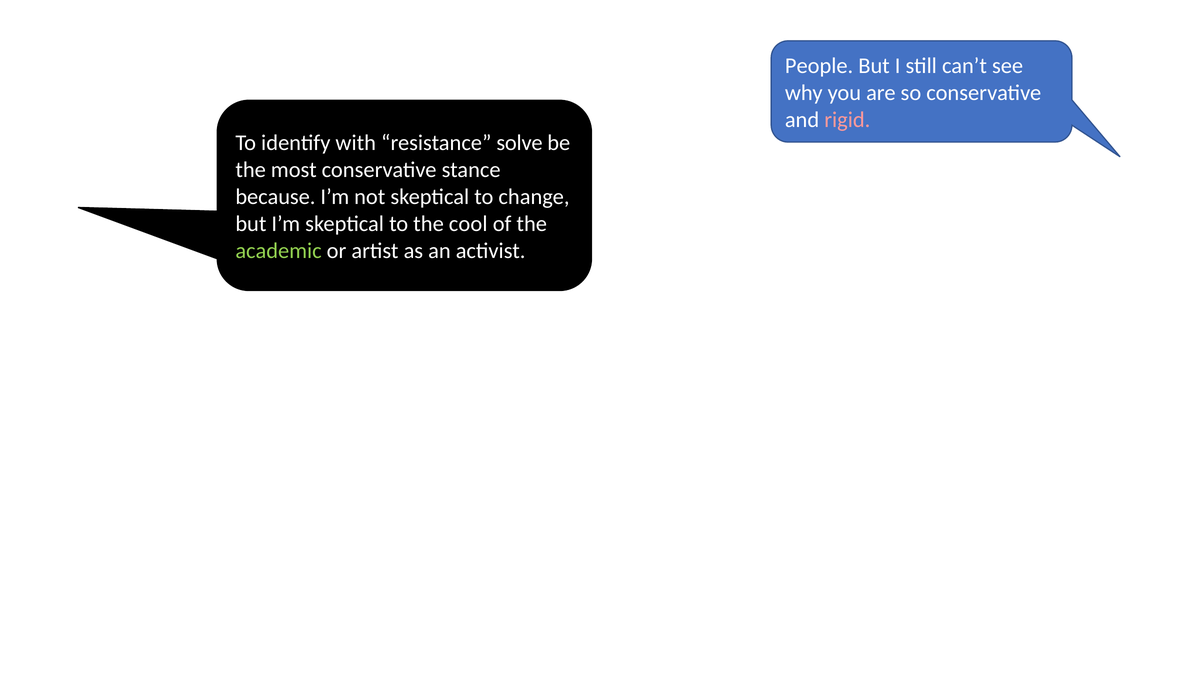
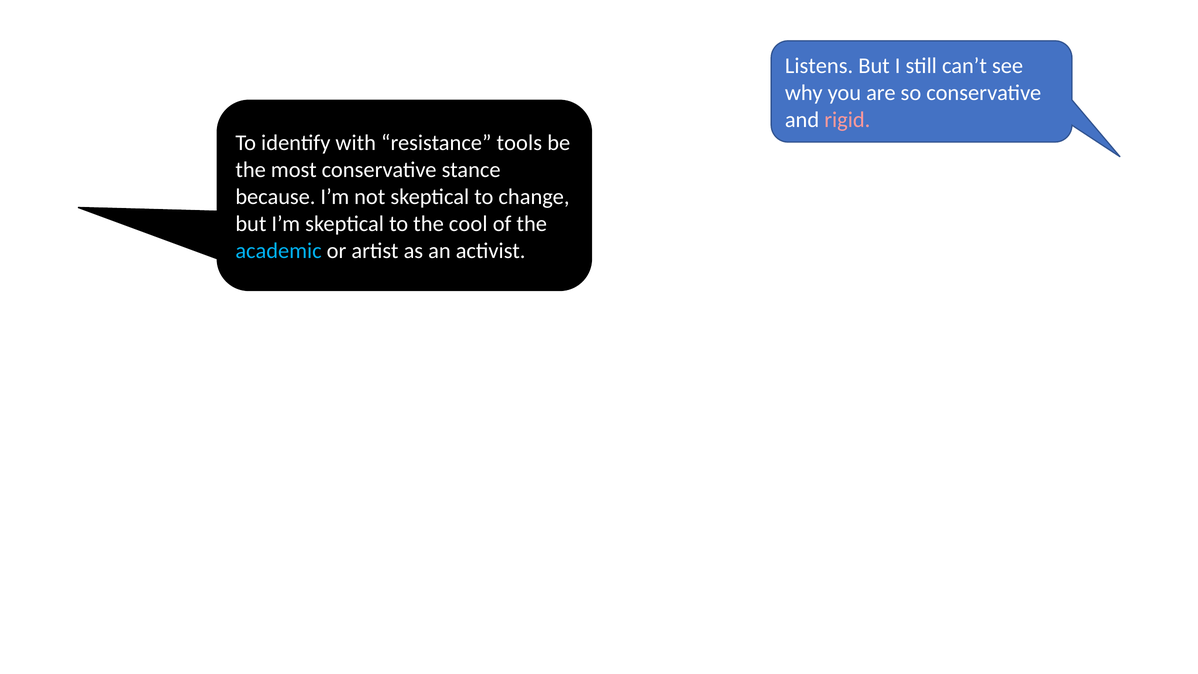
People: People -> Listens
solve: solve -> tools
academic colour: light green -> light blue
